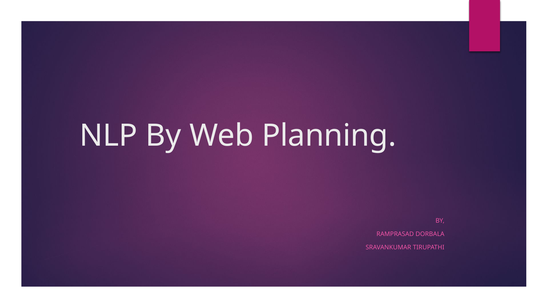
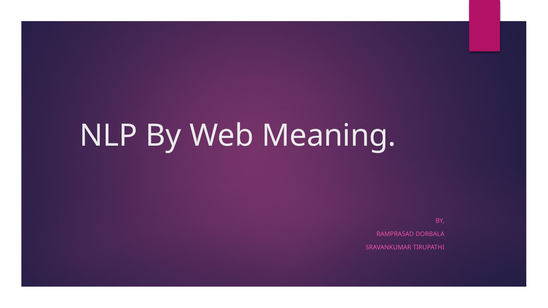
Planning: Planning -> Meaning
